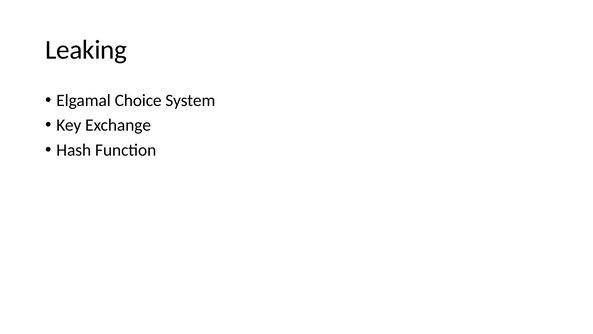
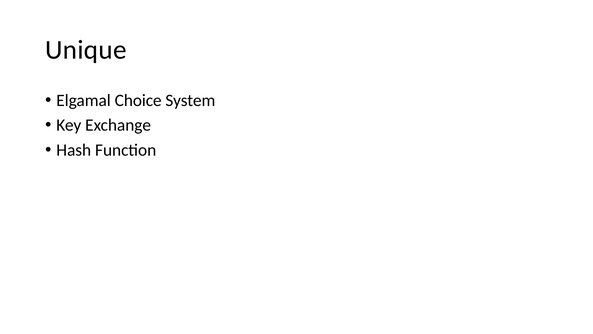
Leaking: Leaking -> Unique
